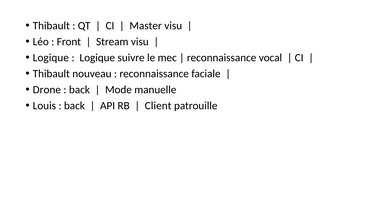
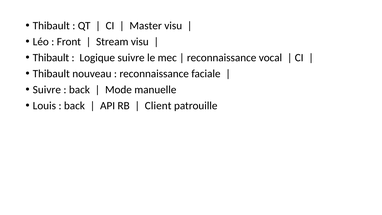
Logique at (51, 58): Logique -> Thibault
Drone at (47, 90): Drone -> Suivre
